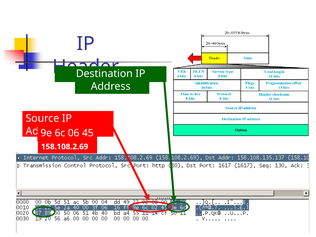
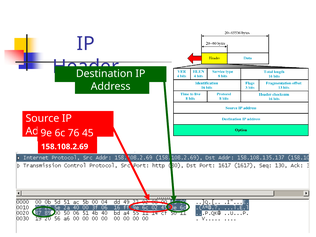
06: 06 -> 76
